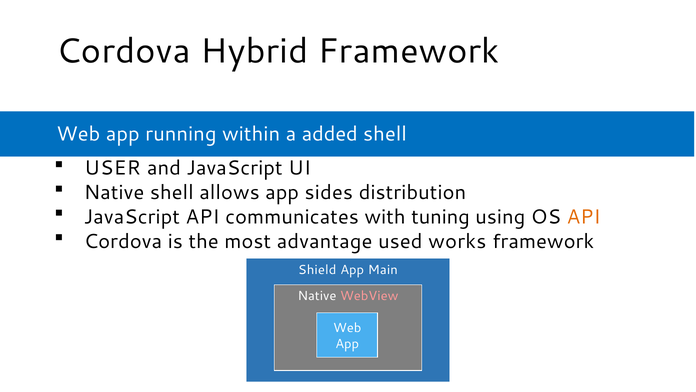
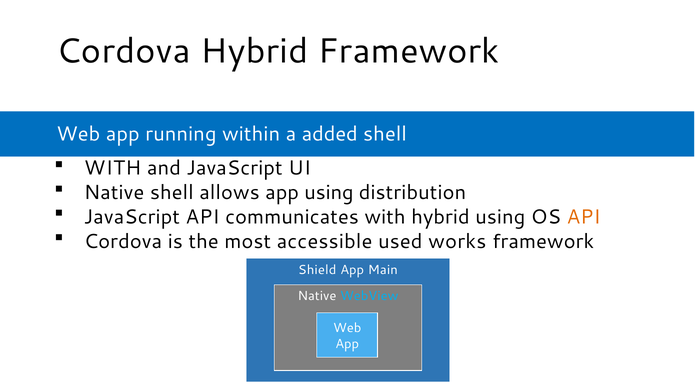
USER at (113, 168): USER -> WITH
app sides: sides -> using
with tuning: tuning -> hybrid
advantage: advantage -> accessible
WebView colour: pink -> light blue
